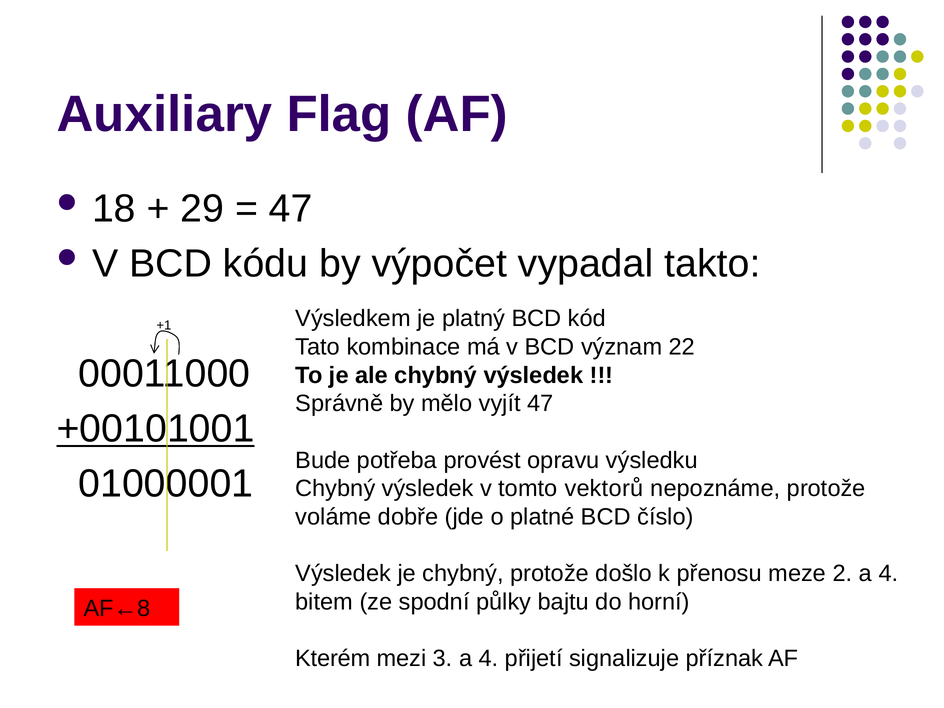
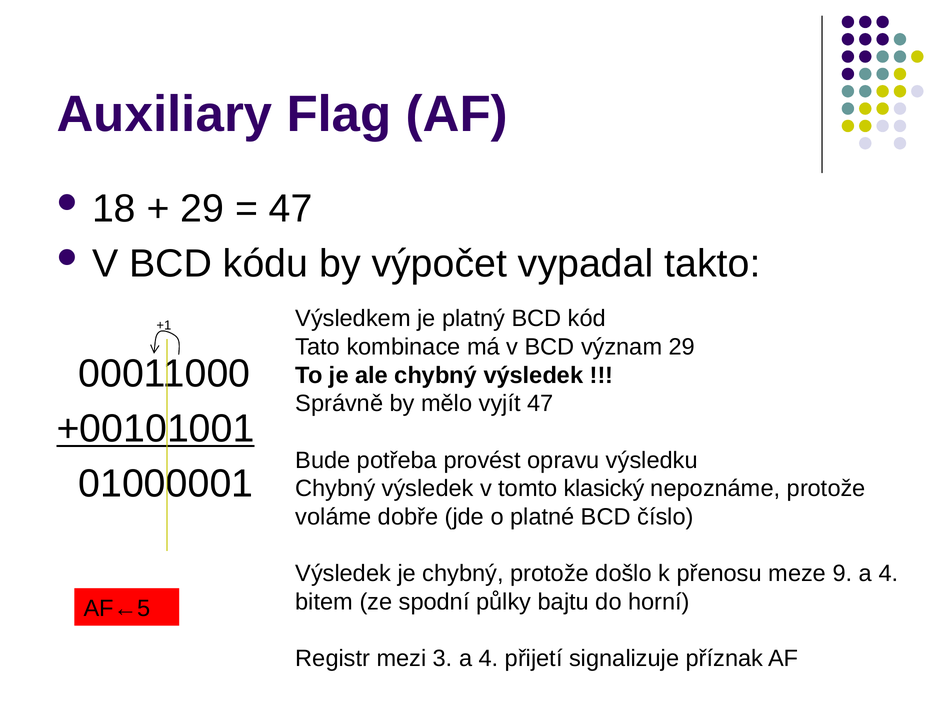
význam 22: 22 -> 29
vektorů: vektorů -> klasický
2: 2 -> 9
AF←8: AF←8 -> AF←5
Kterém: Kterém -> Registr
